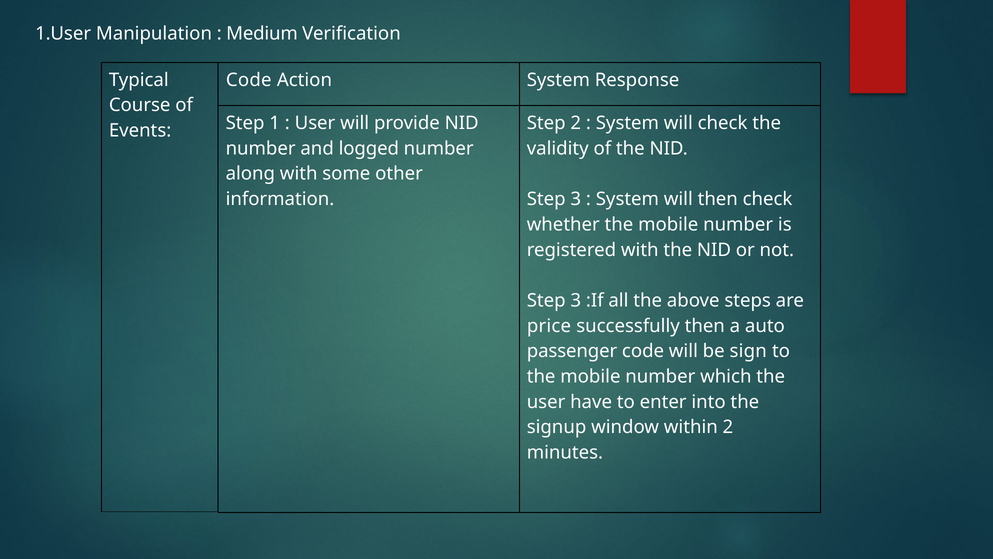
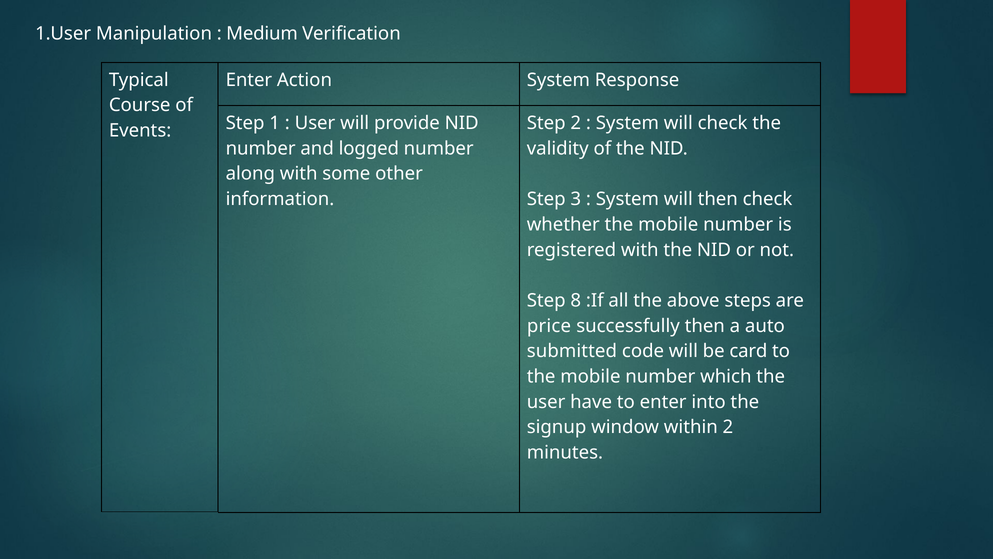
Code at (249, 80): Code -> Enter
3 at (576, 300): 3 -> 8
passenger: passenger -> submitted
sign: sign -> card
